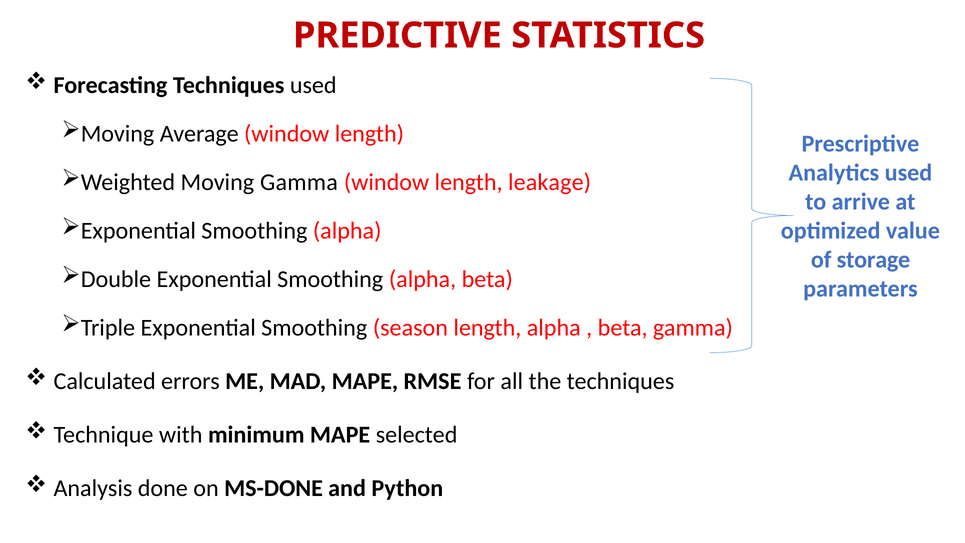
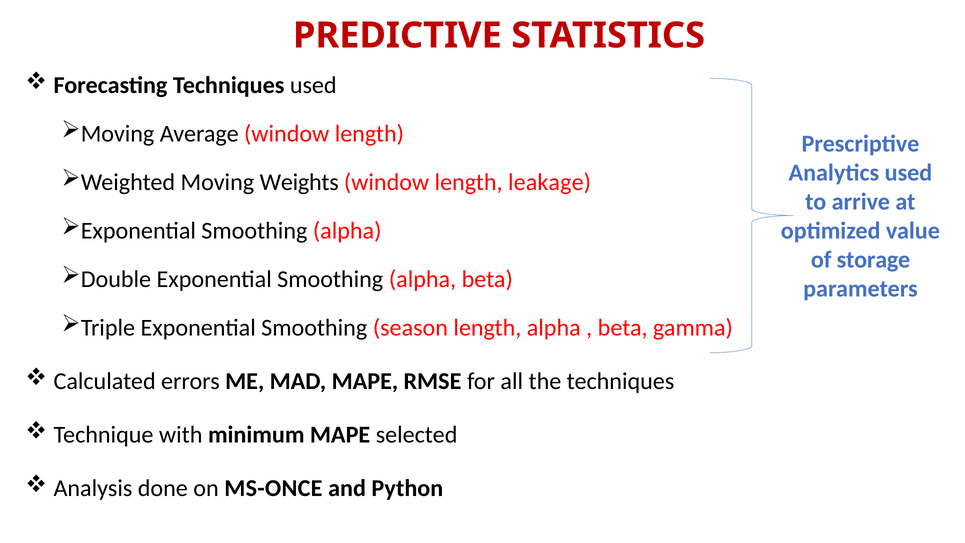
Moving Gamma: Gamma -> Weights
MS-DONE: MS-DONE -> MS-ONCE
